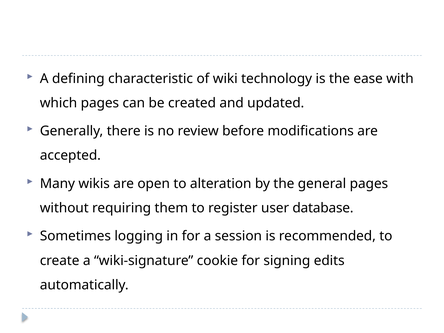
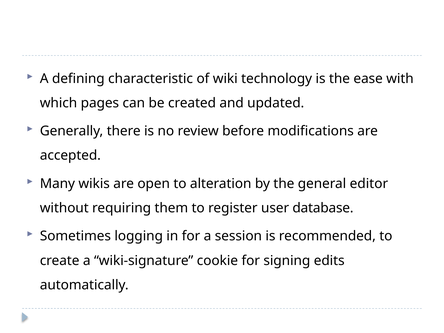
general pages: pages -> editor
